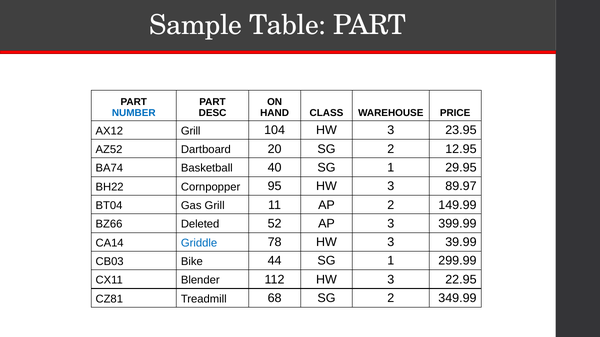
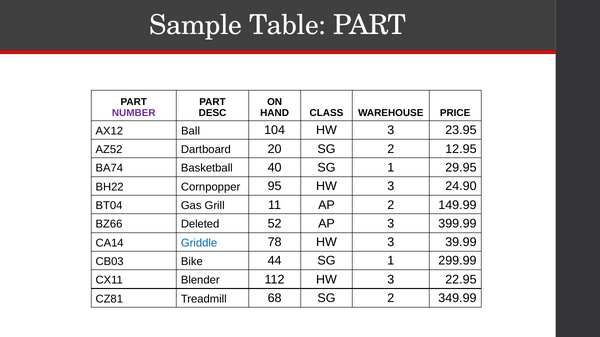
NUMBER colour: blue -> purple
AX12 Grill: Grill -> Ball
89.97: 89.97 -> 24.90
